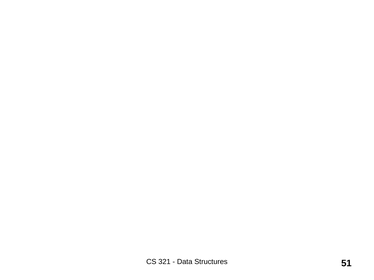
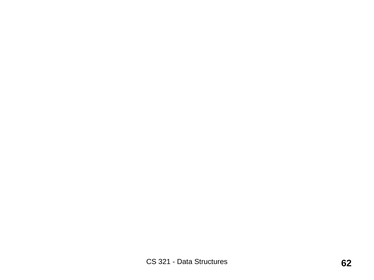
51: 51 -> 62
